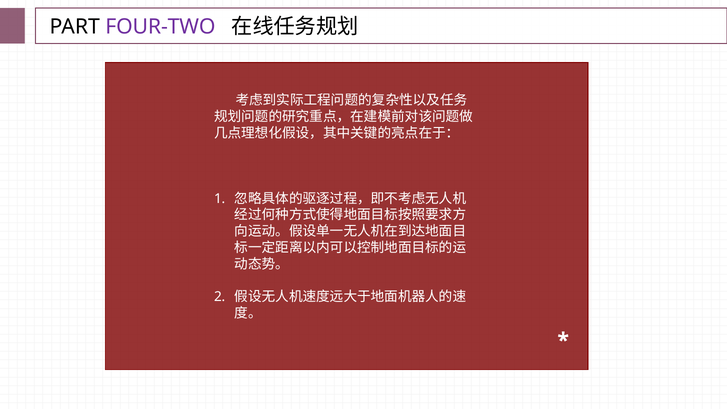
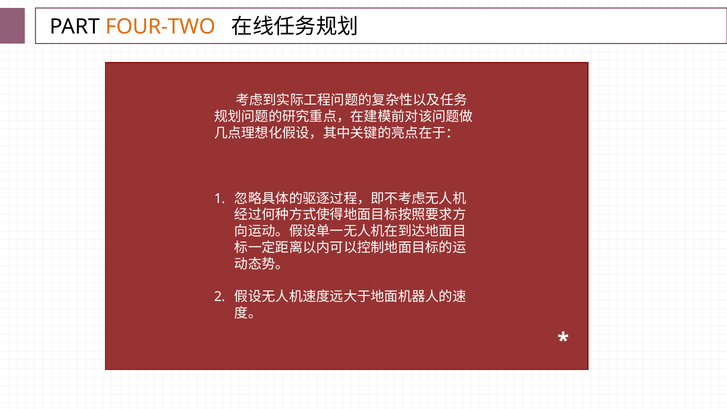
FOUR-TWO colour: purple -> orange
